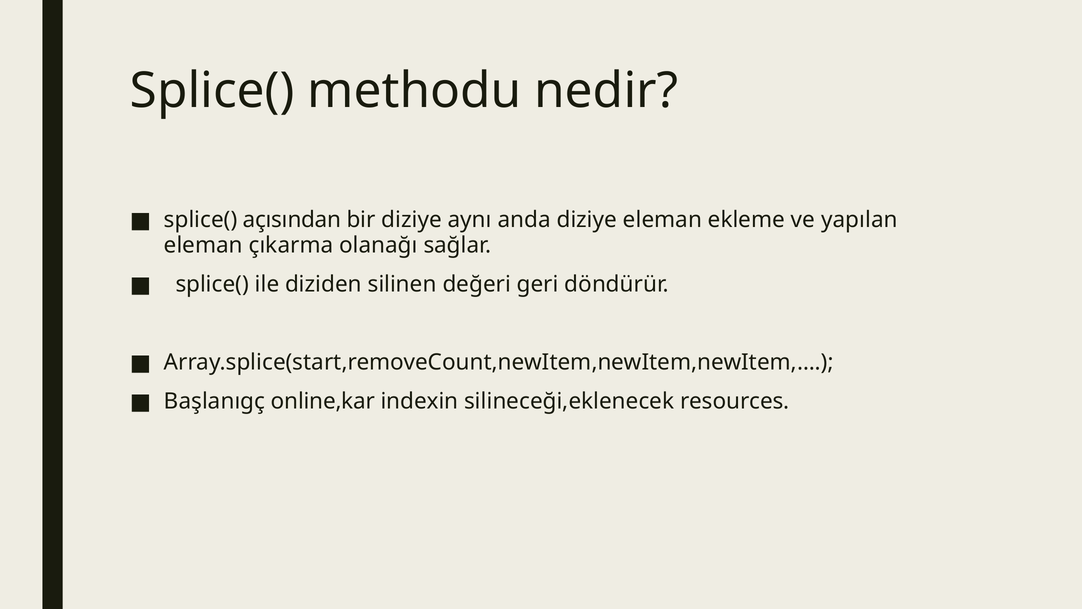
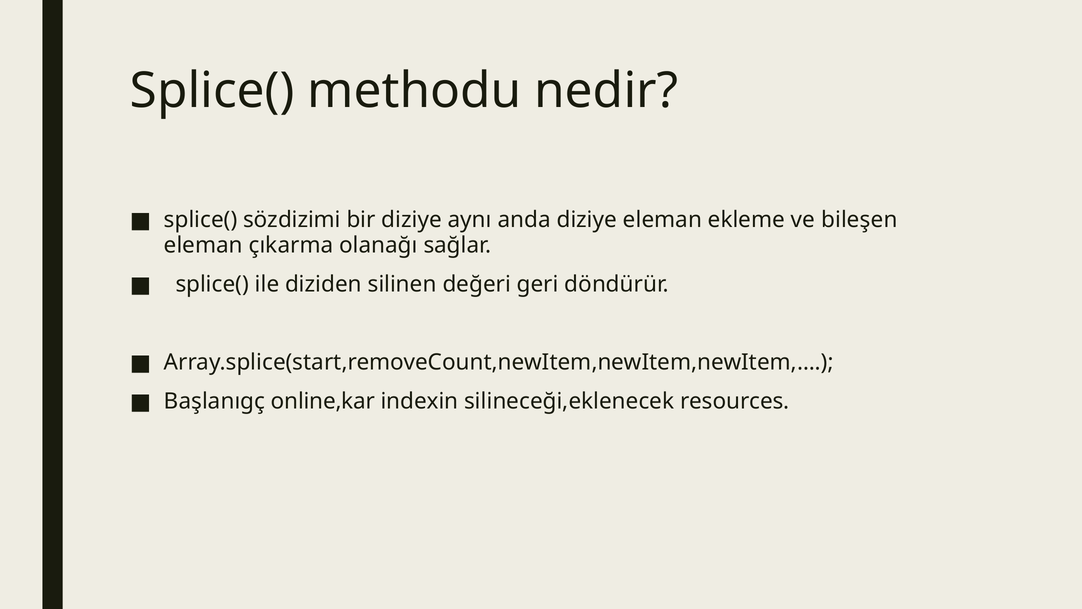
açısından: açısından -> sözdizimi
yapılan: yapılan -> bileşen
